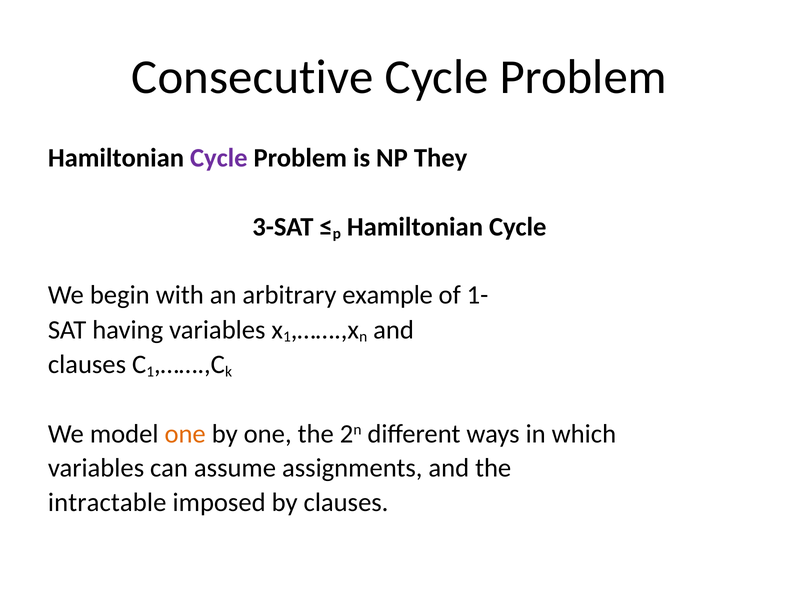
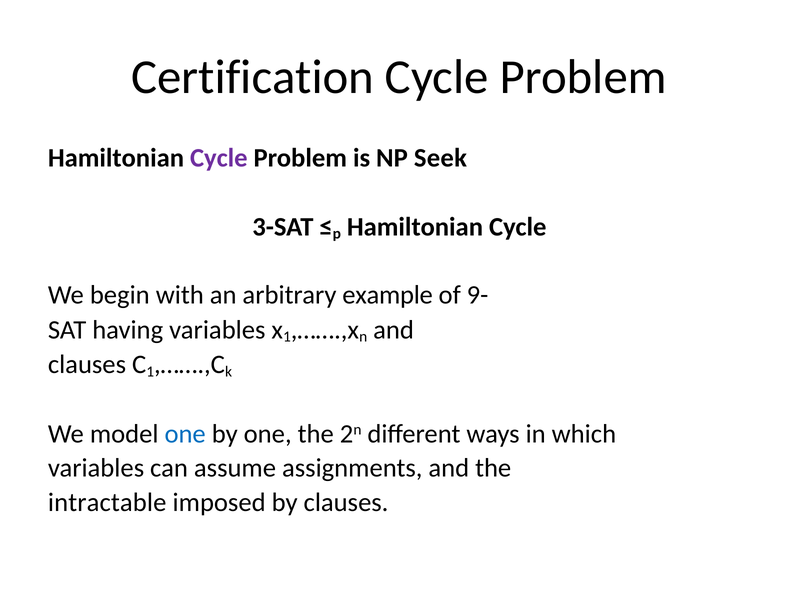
Consecutive: Consecutive -> Certification
They: They -> Seek
1-: 1- -> 9-
one at (185, 434) colour: orange -> blue
